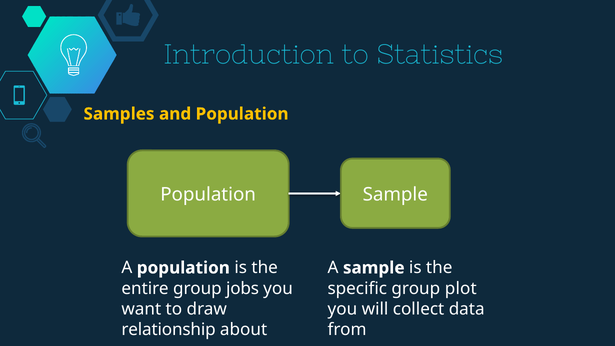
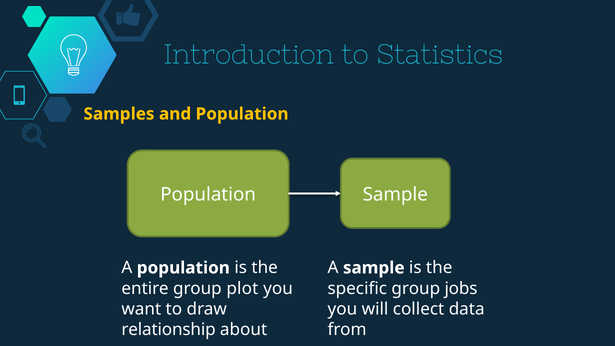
jobs: jobs -> plot
plot: plot -> jobs
